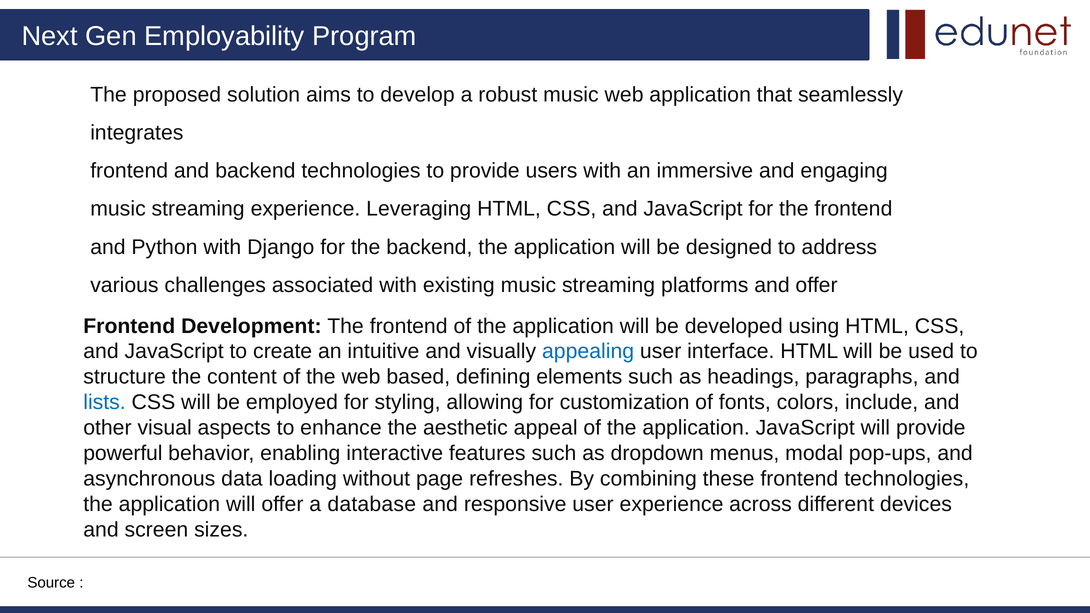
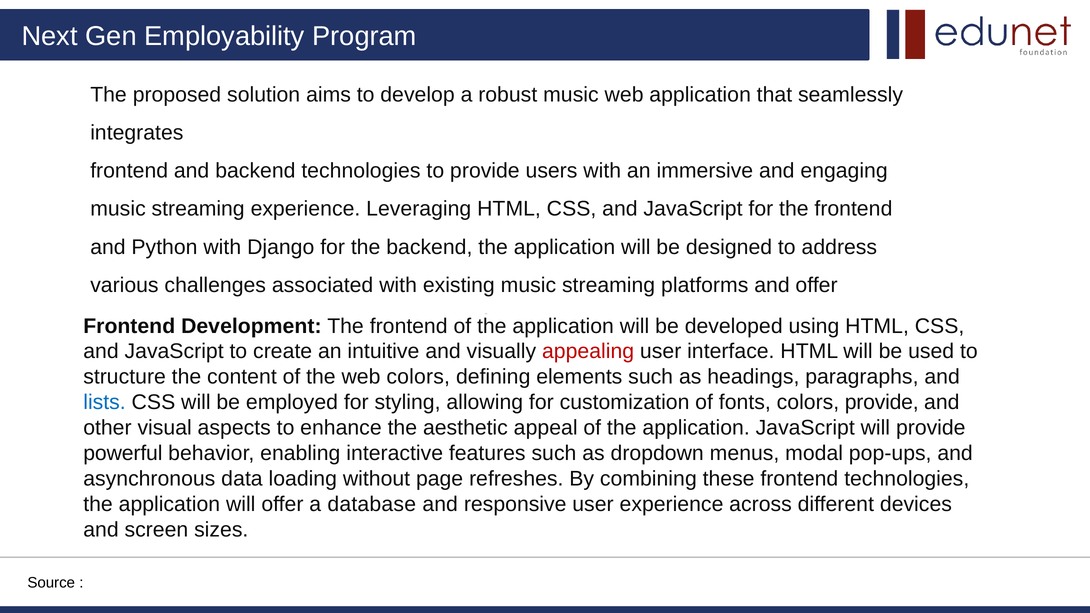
appealing colour: blue -> red
web based: based -> colors
colors include: include -> provide
